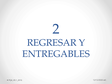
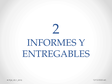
REGRESAR: REGRESAR -> INFORMES
